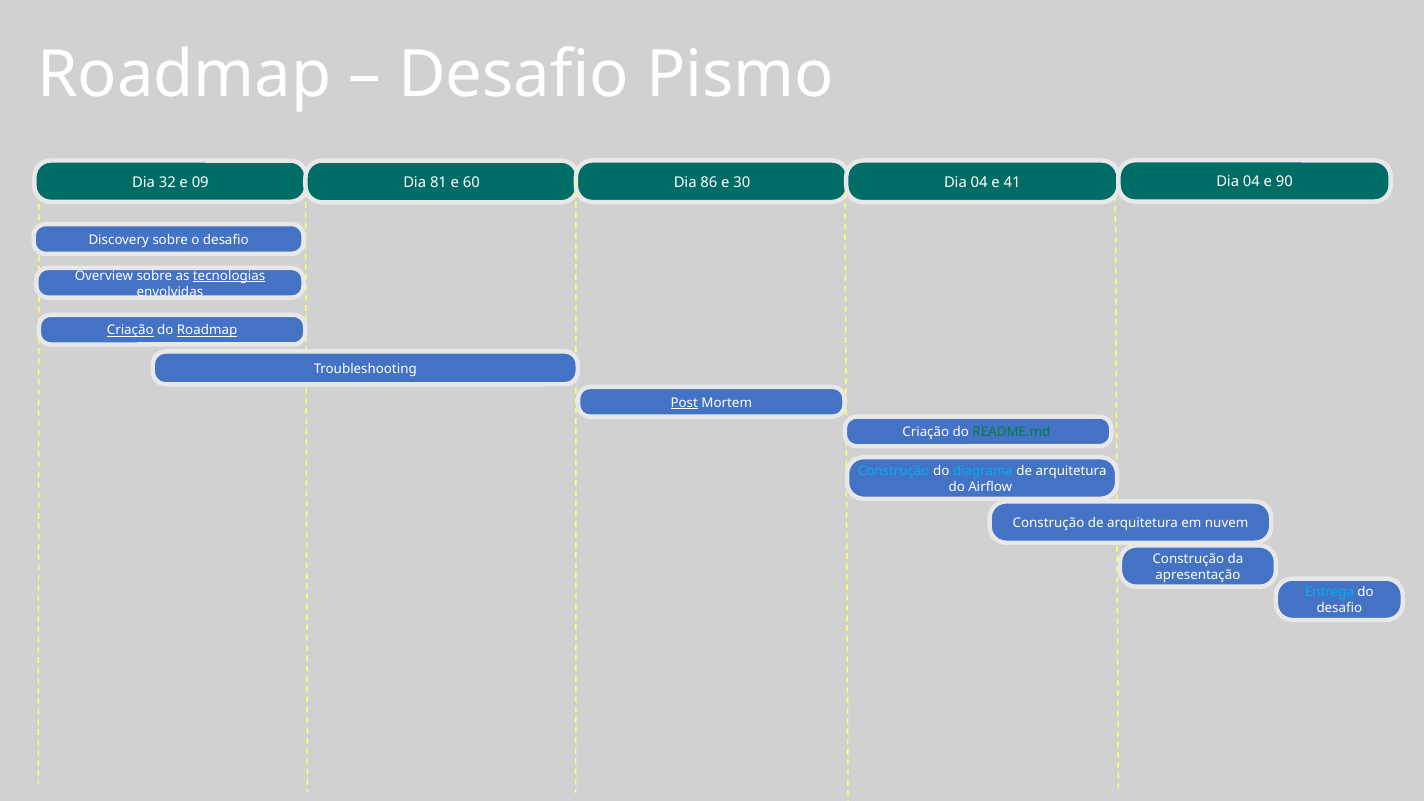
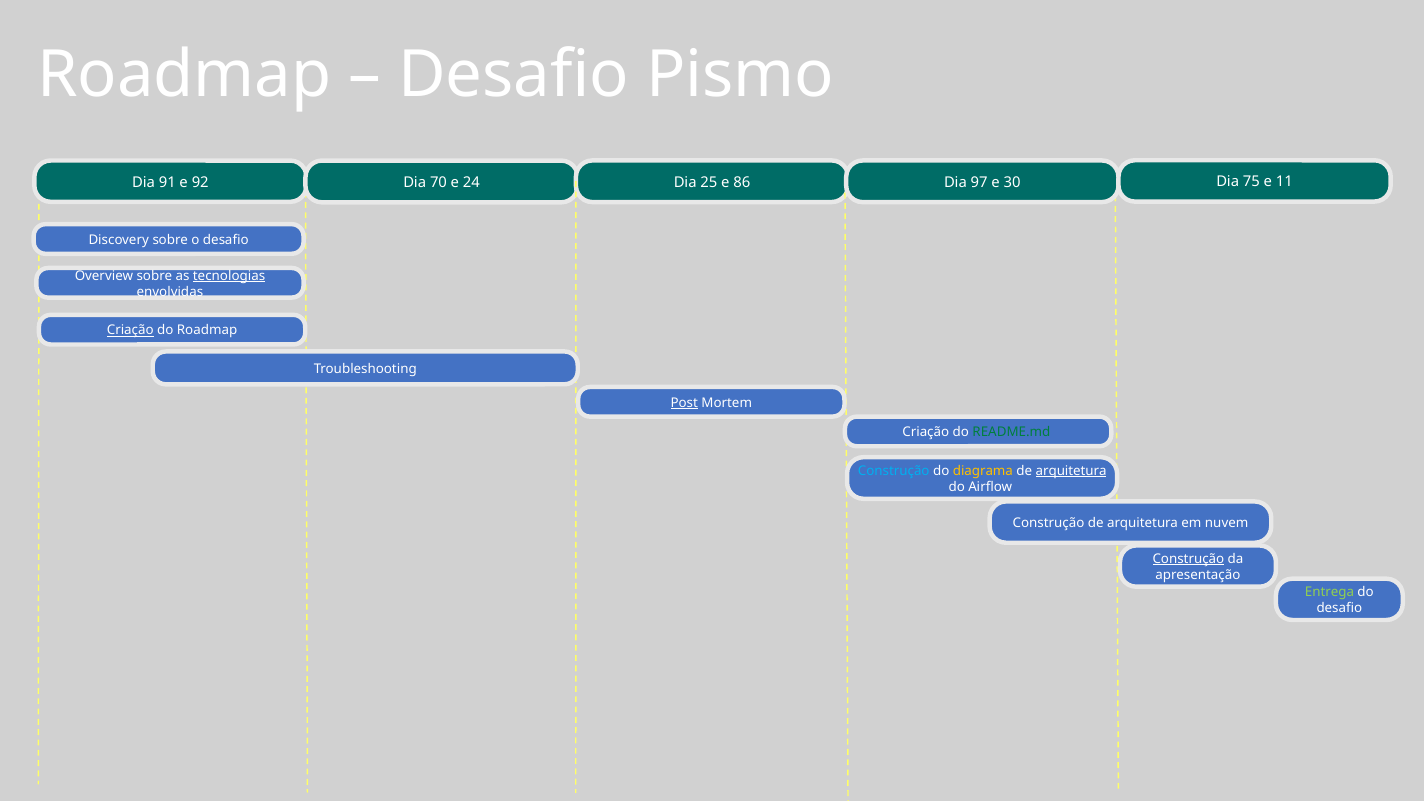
04 at (1251, 182): 04 -> 75
90: 90 -> 11
32: 32 -> 91
09: 09 -> 92
81: 81 -> 70
60: 60 -> 24
86: 86 -> 25
30: 30 -> 86
04 at (979, 182): 04 -> 97
41: 41 -> 30
Roadmap at (207, 331) underline: present -> none
diagrama colour: light blue -> yellow
arquitetura at (1071, 471) underline: none -> present
Construção at (1188, 559) underline: none -> present
Entrega colour: light blue -> light green
